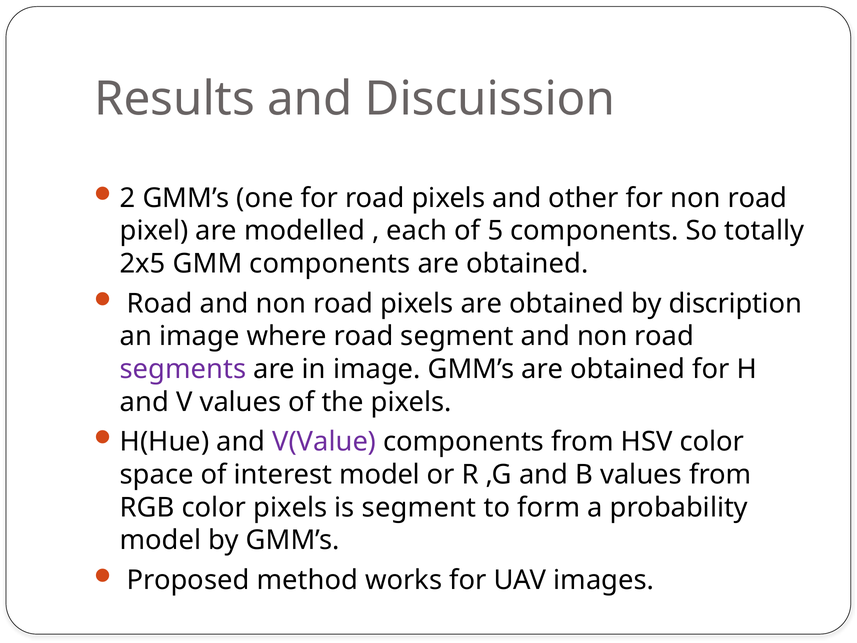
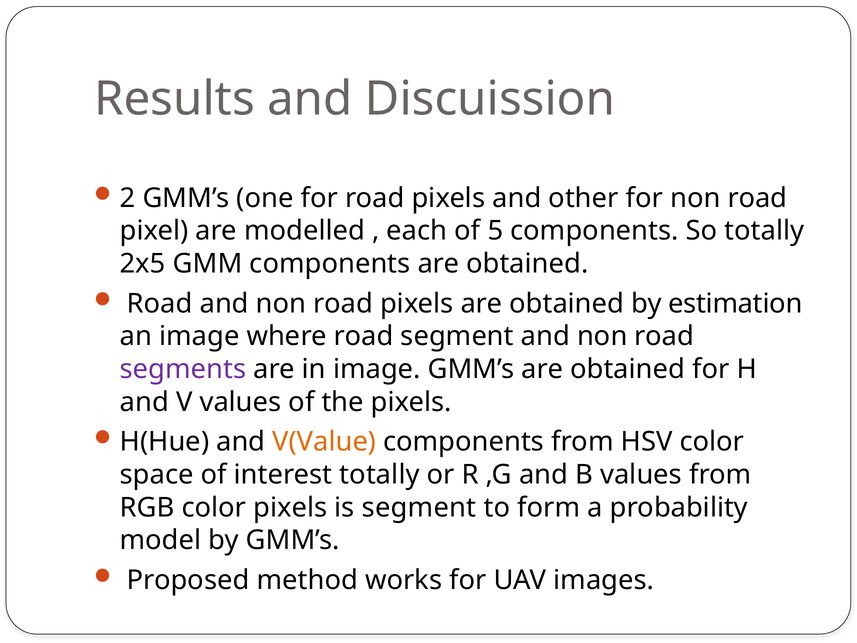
discription: discription -> estimation
V(Value colour: purple -> orange
interest model: model -> totally
